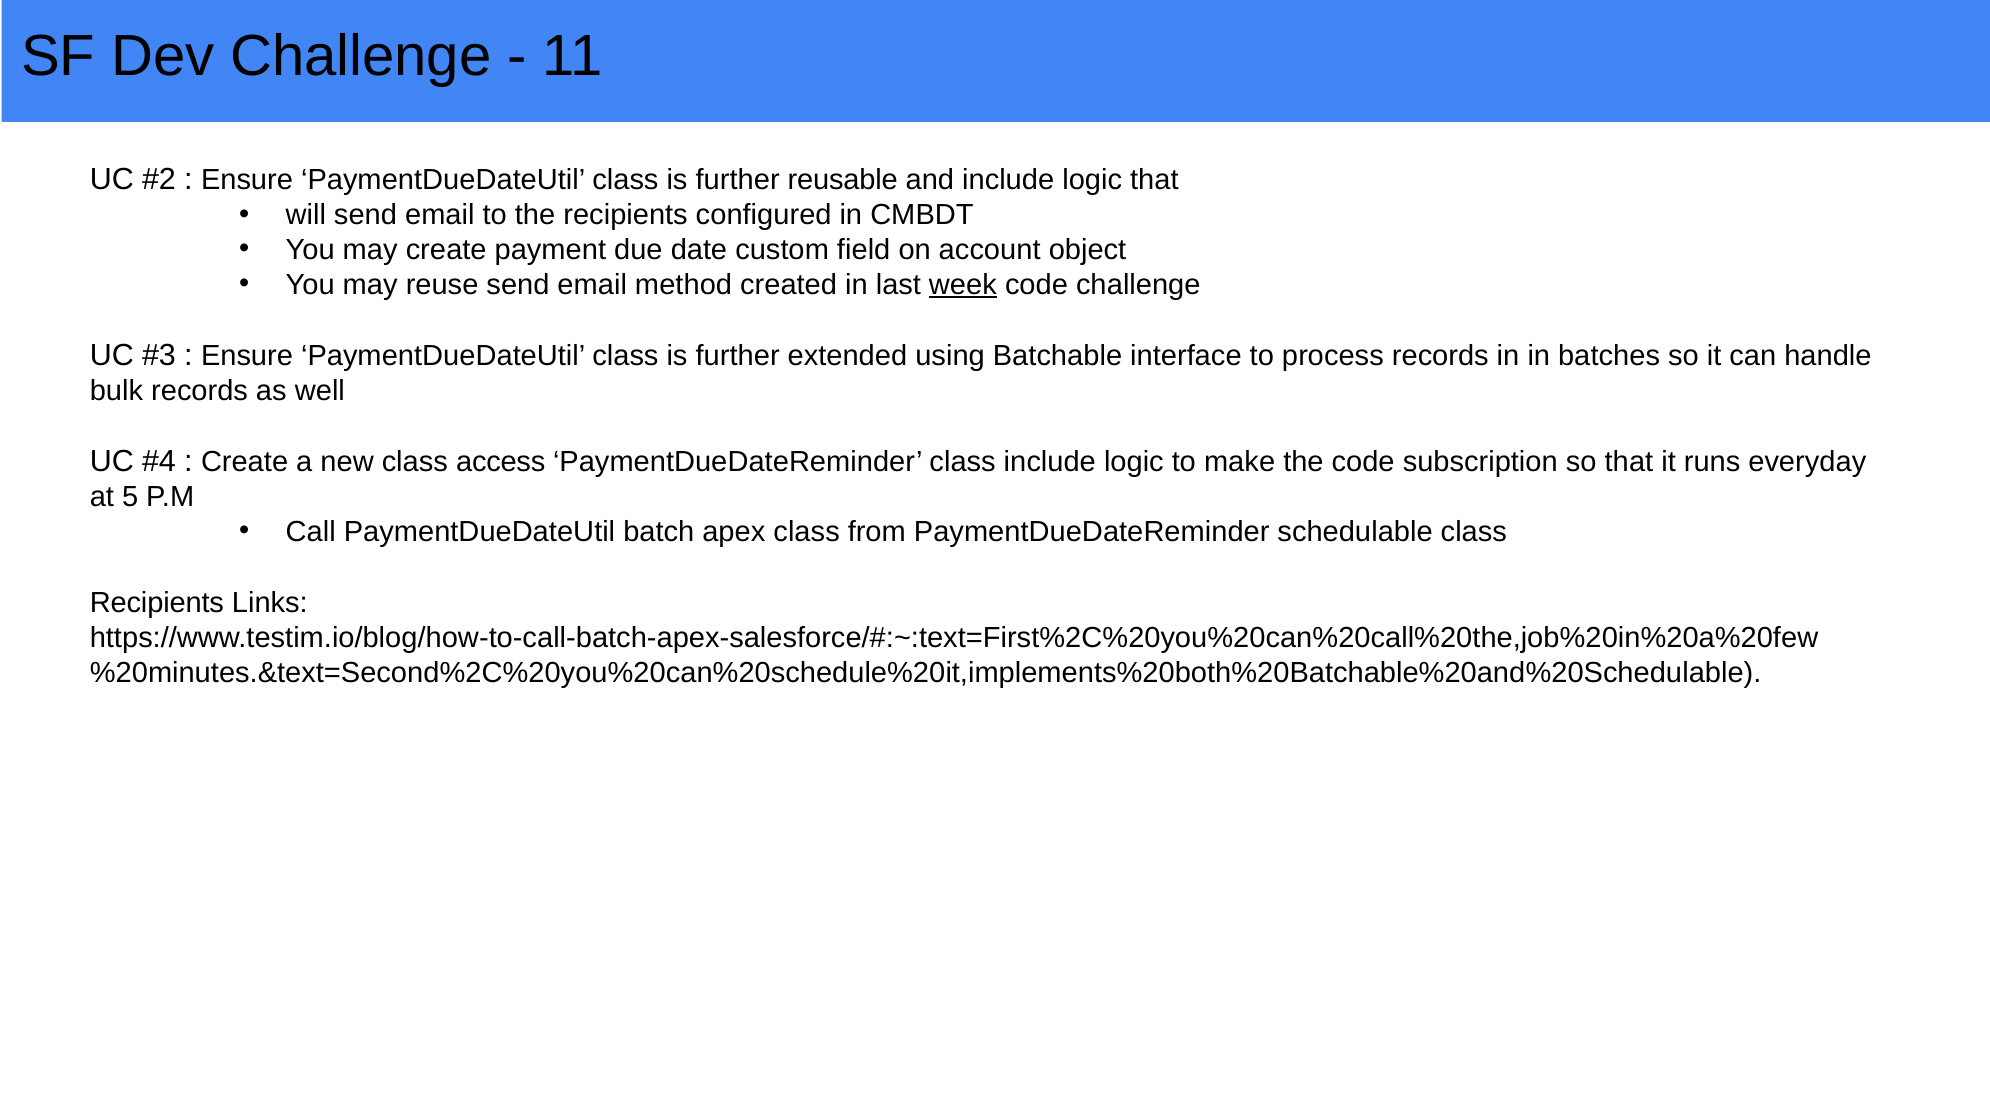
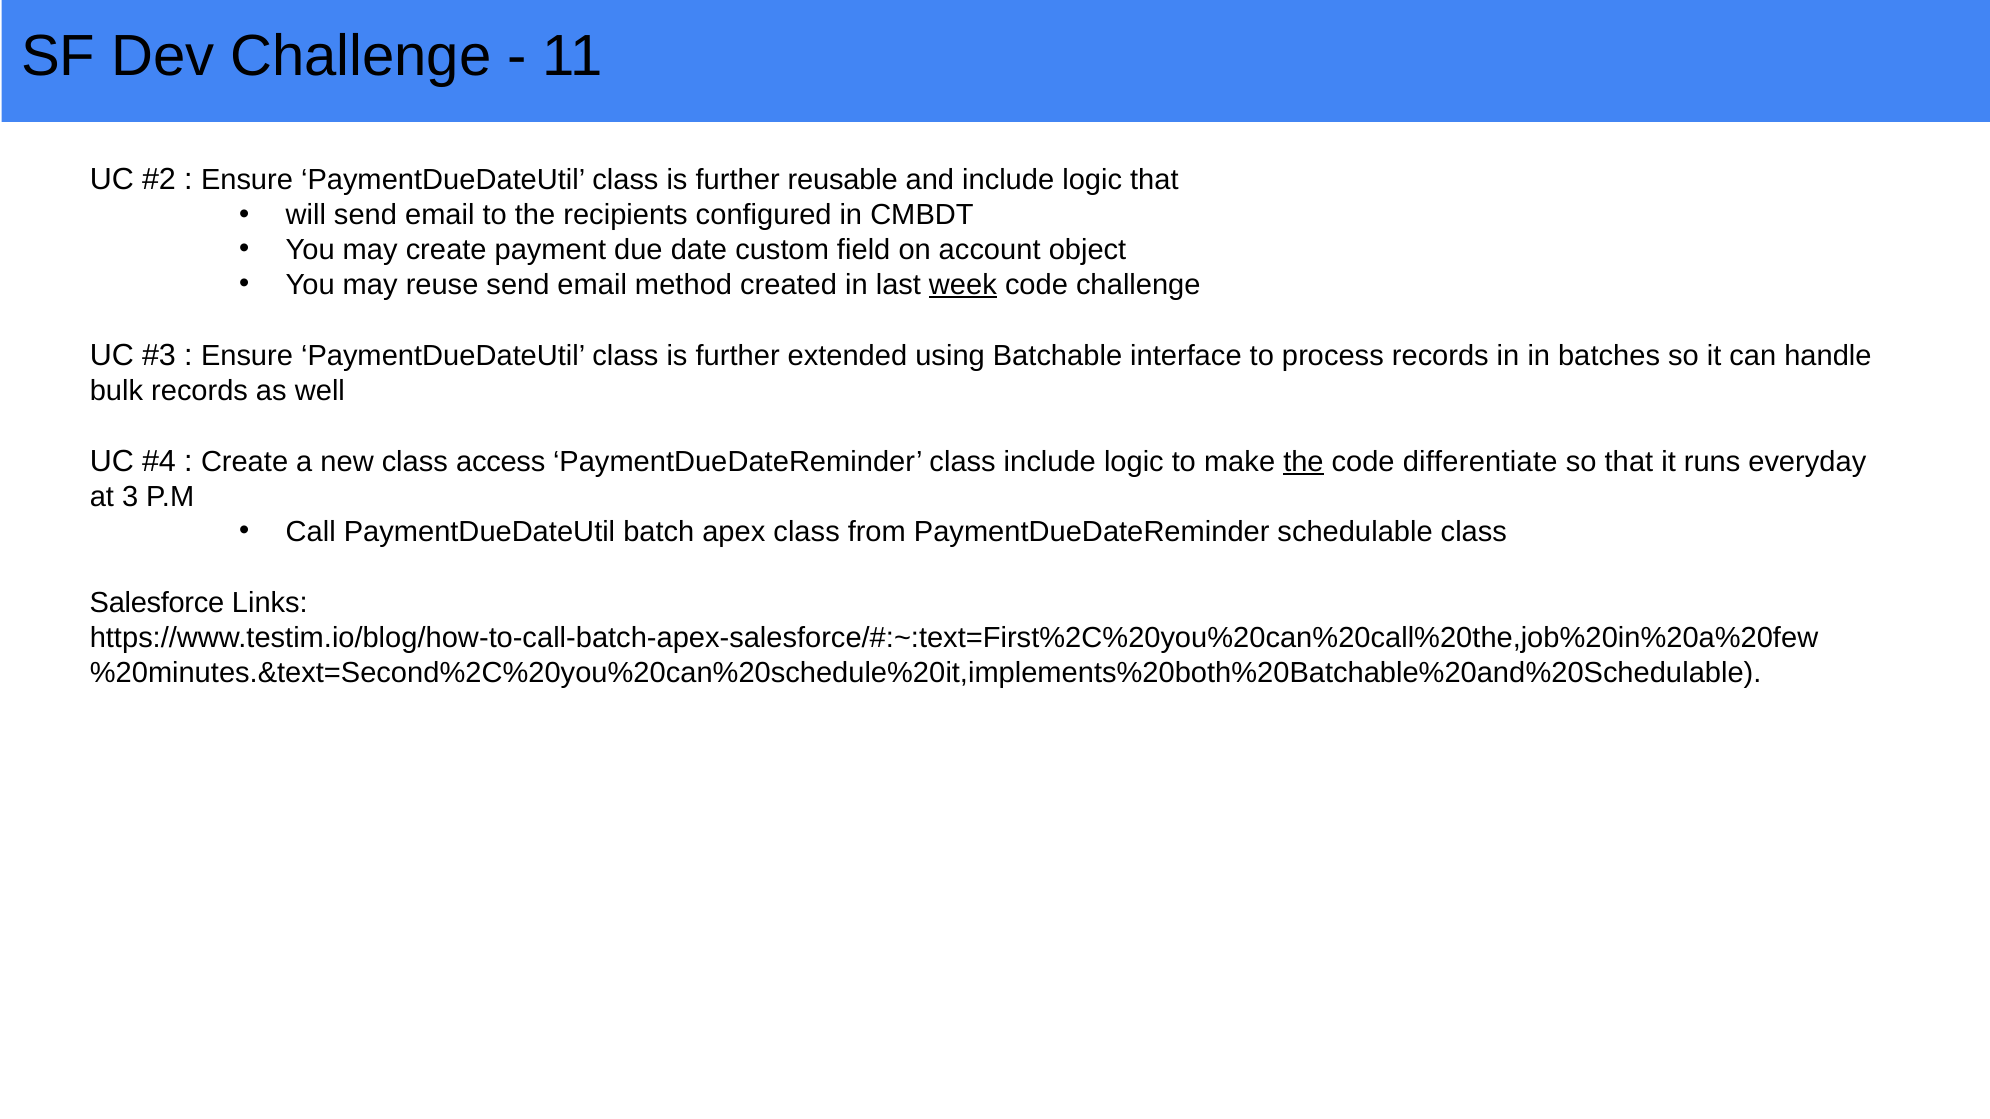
the at (1303, 462) underline: none -> present
subscription: subscription -> differentiate
5: 5 -> 3
Recipients at (157, 603): Recipients -> Salesforce
